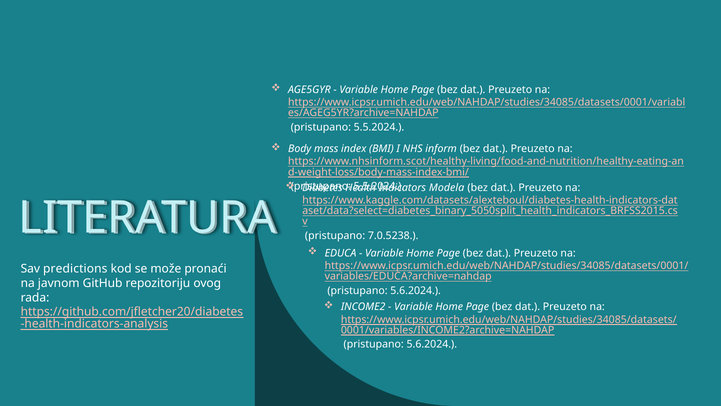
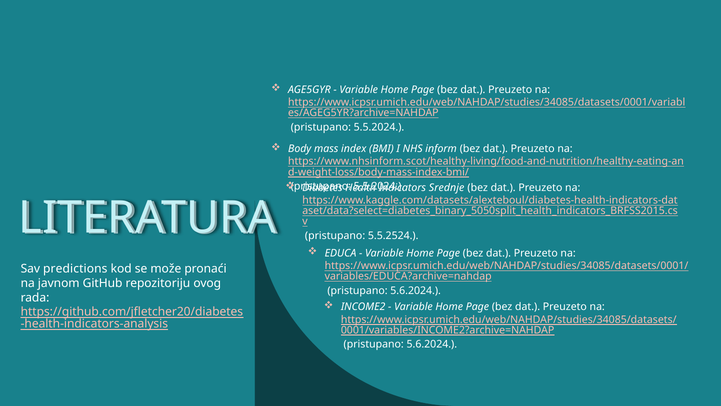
Modela: Modela -> Srednje
7.0.5238: 7.0.5238 -> 5.5.2524
